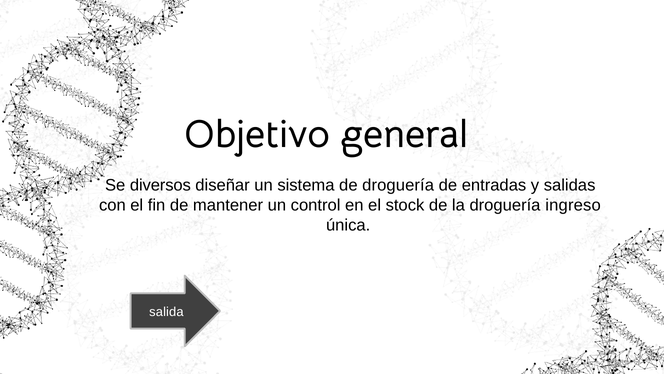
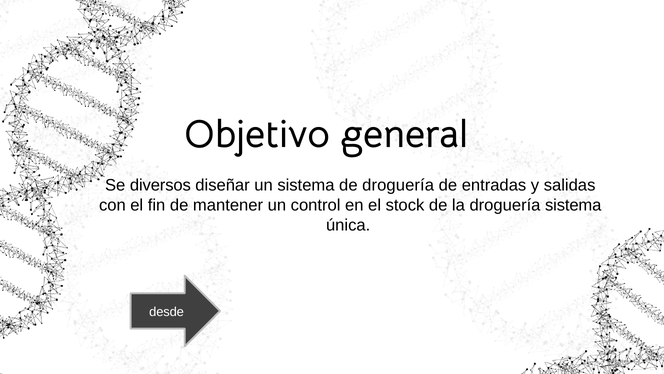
droguería ingreso: ingreso -> sistema
salida: salida -> desde
